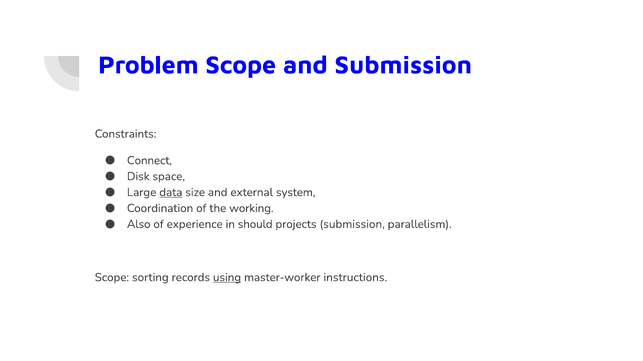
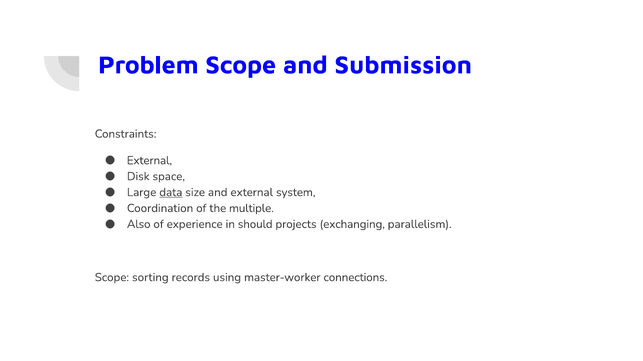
Connect at (149, 161): Connect -> External
working: working -> multiple
projects submission: submission -> exchanging
using underline: present -> none
instructions: instructions -> connections
